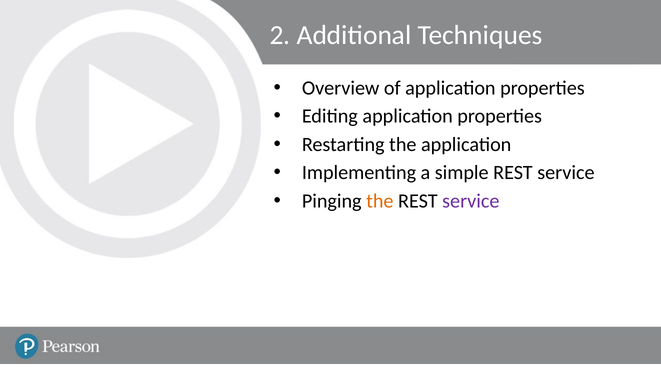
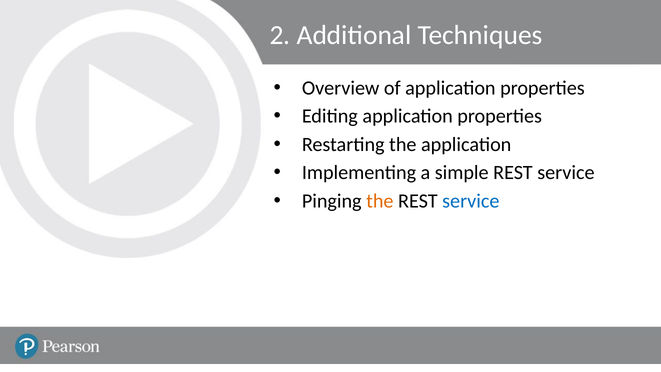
service at (471, 201) colour: purple -> blue
